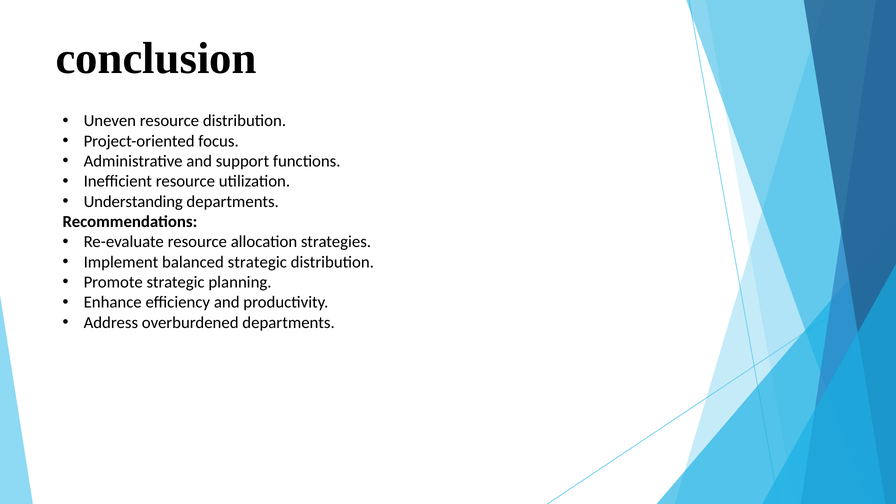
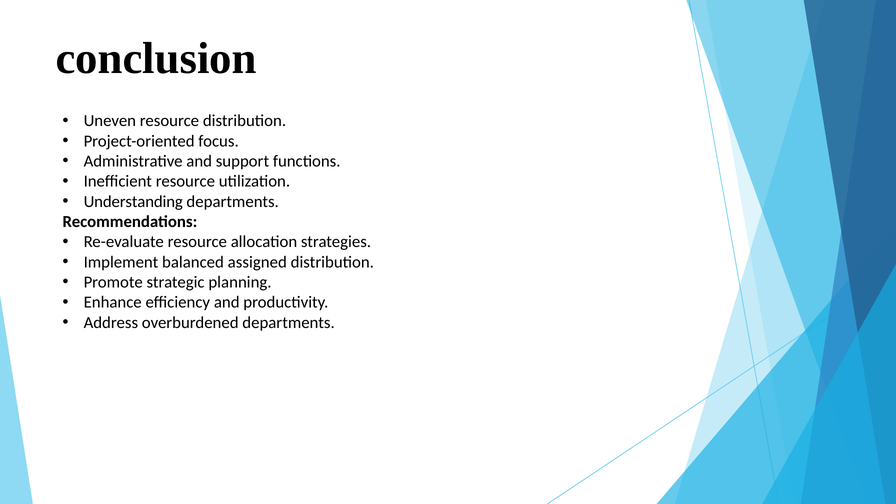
balanced strategic: strategic -> assigned
